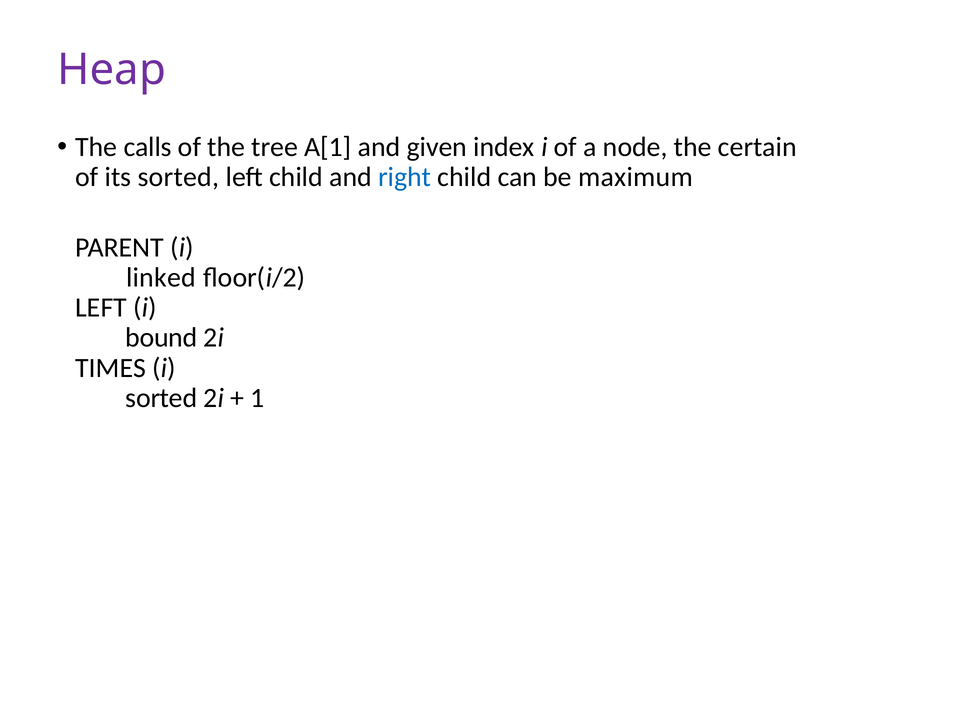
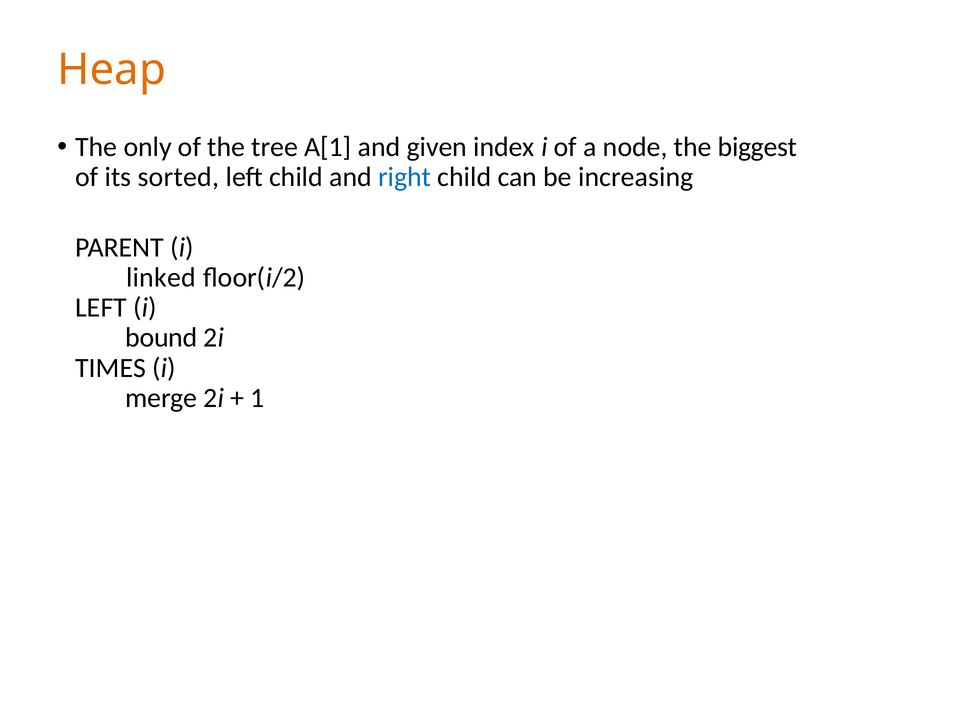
Heap colour: purple -> orange
calls: calls -> only
certain: certain -> biggest
maximum: maximum -> increasing
sorted at (161, 398): sorted -> merge
